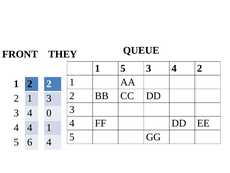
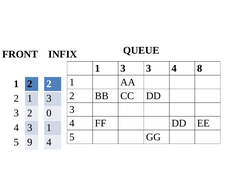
THEY: THEY -> INFIX
5 at (123, 68): 5 -> 3
4 2: 2 -> 8
4 at (30, 113): 4 -> 2
4 at (30, 127): 4 -> 3
6: 6 -> 9
